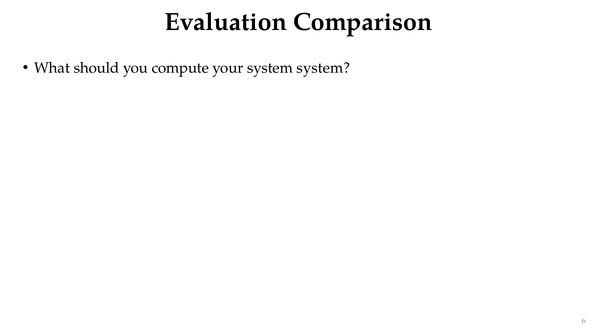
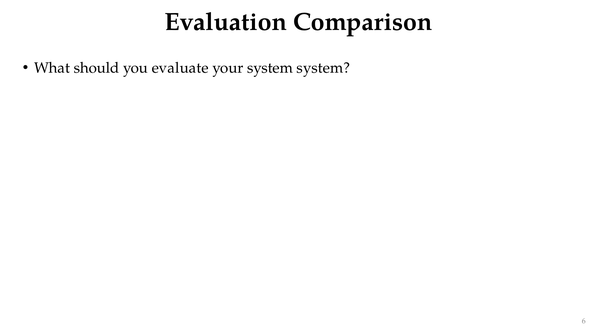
compute: compute -> evaluate
